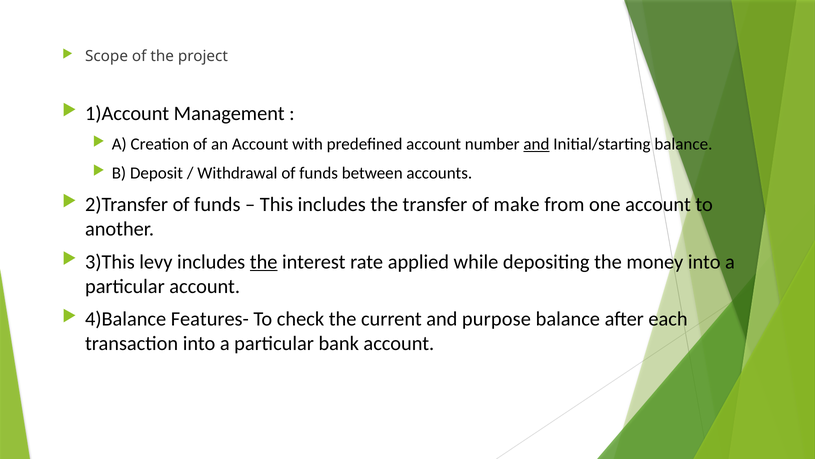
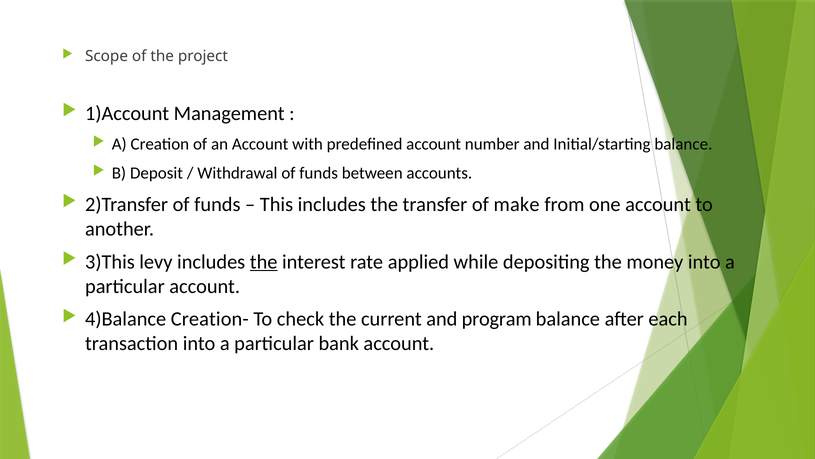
and at (536, 144) underline: present -> none
Features-: Features- -> Creation-
purpose: purpose -> program
